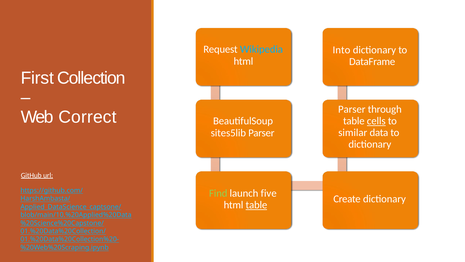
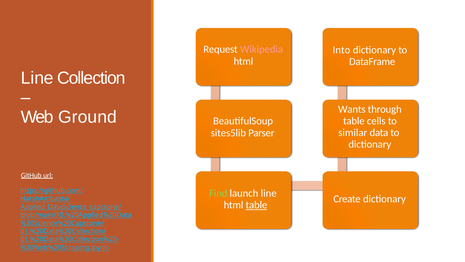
Wikipedia colour: light blue -> pink
First at (37, 78): First -> Line
Parser at (352, 109): Parser -> Wants
Correct: Correct -> Ground
cells underline: present -> none
launch five: five -> line
